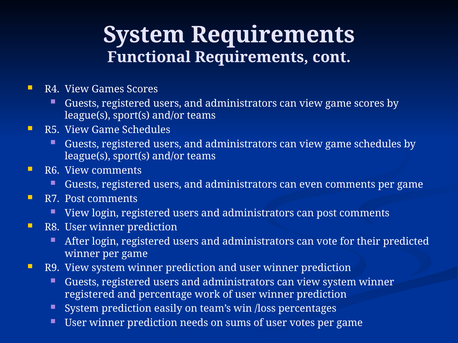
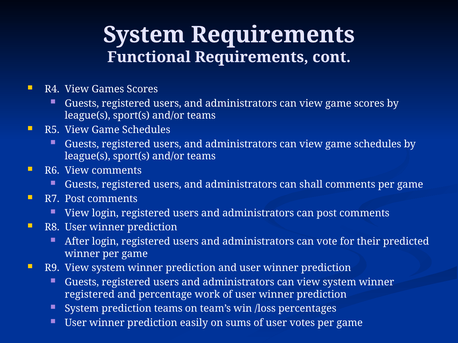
even: even -> shall
prediction easily: easily -> teams
needs: needs -> easily
